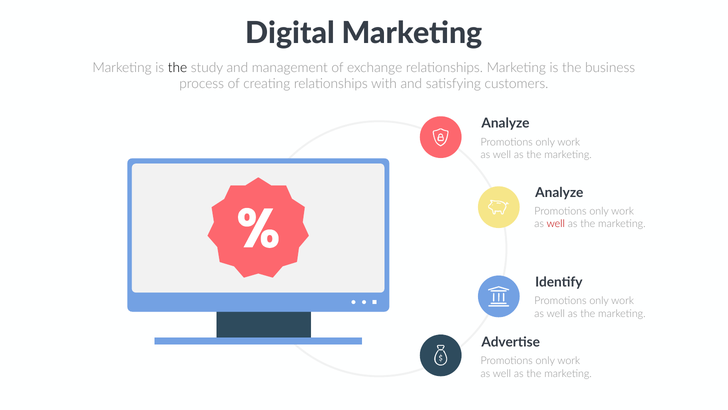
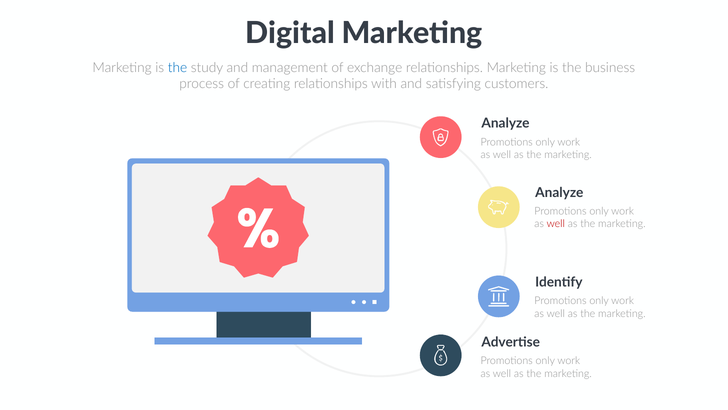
the at (177, 67) colour: black -> blue
